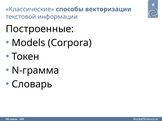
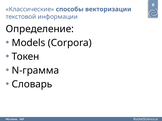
Построенные: Построенные -> Определение
